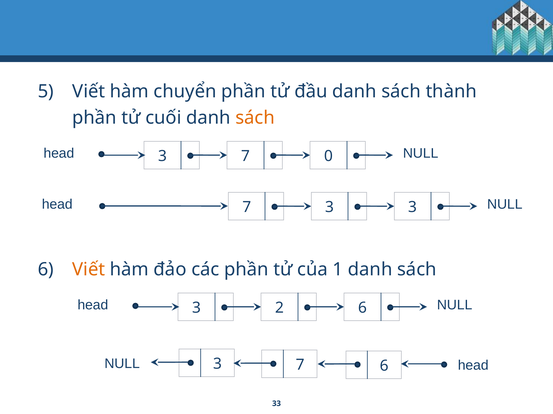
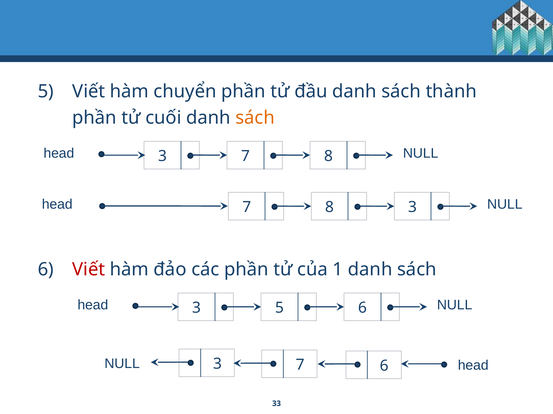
3 7 0: 0 -> 8
3 at (330, 207): 3 -> 8
Viết at (89, 270) colour: orange -> red
3 2: 2 -> 5
